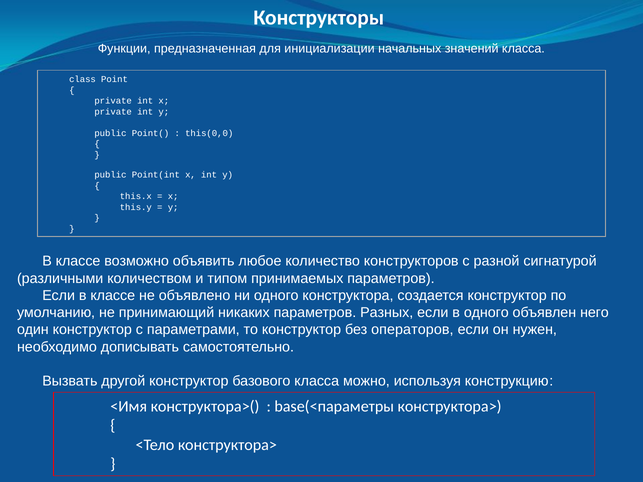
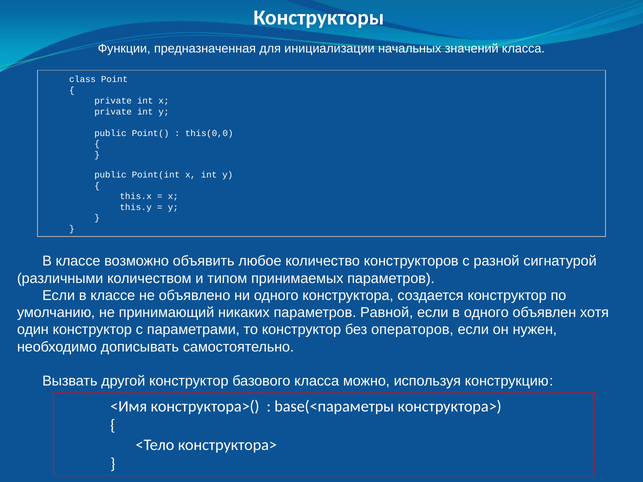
Разных: Разных -> Равной
него: него -> хотя
